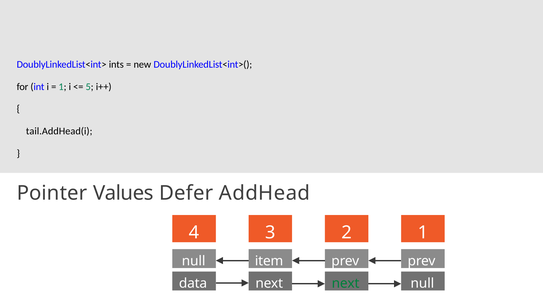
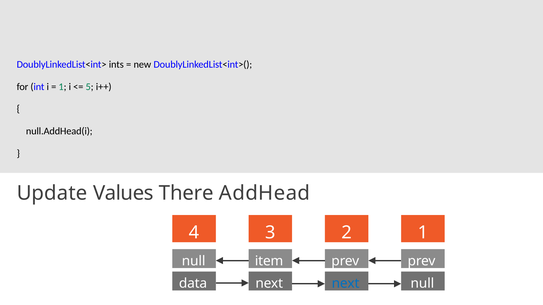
tail.AddHead(i: tail.AddHead(i -> null.AddHead(i
Pointer: Pointer -> Update
Defer: Defer -> There
next at (346, 284) colour: green -> blue
